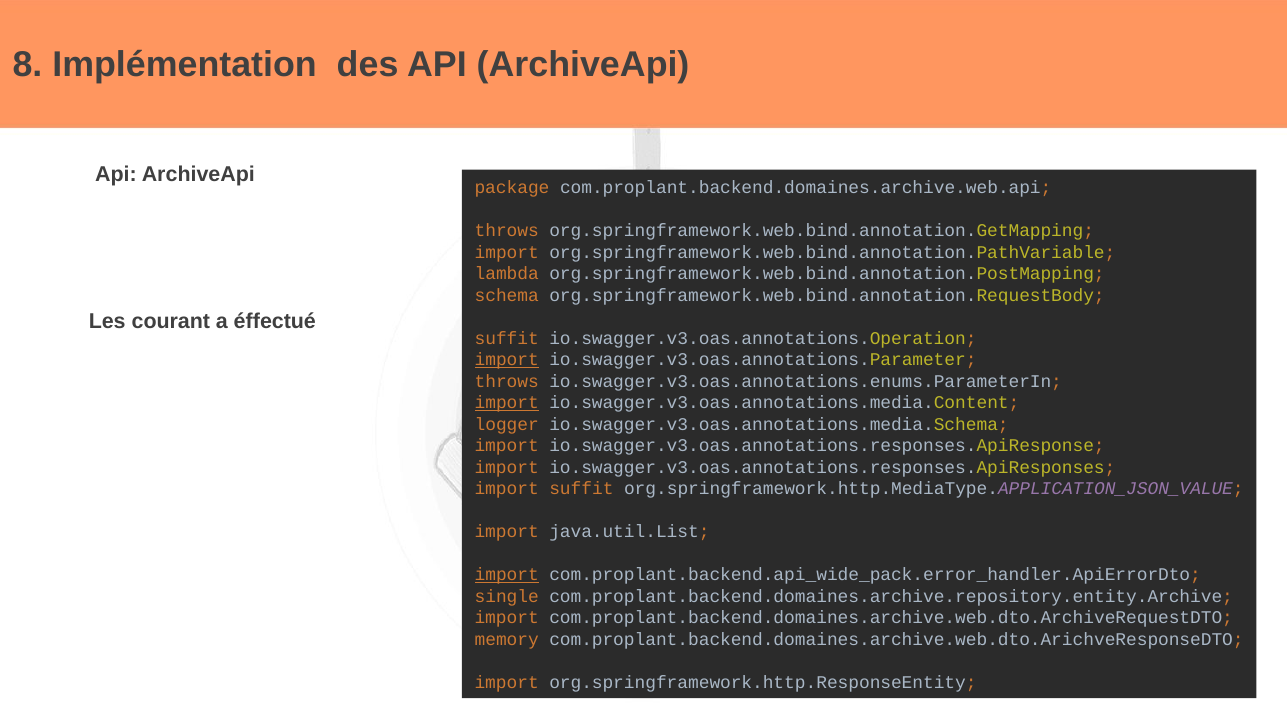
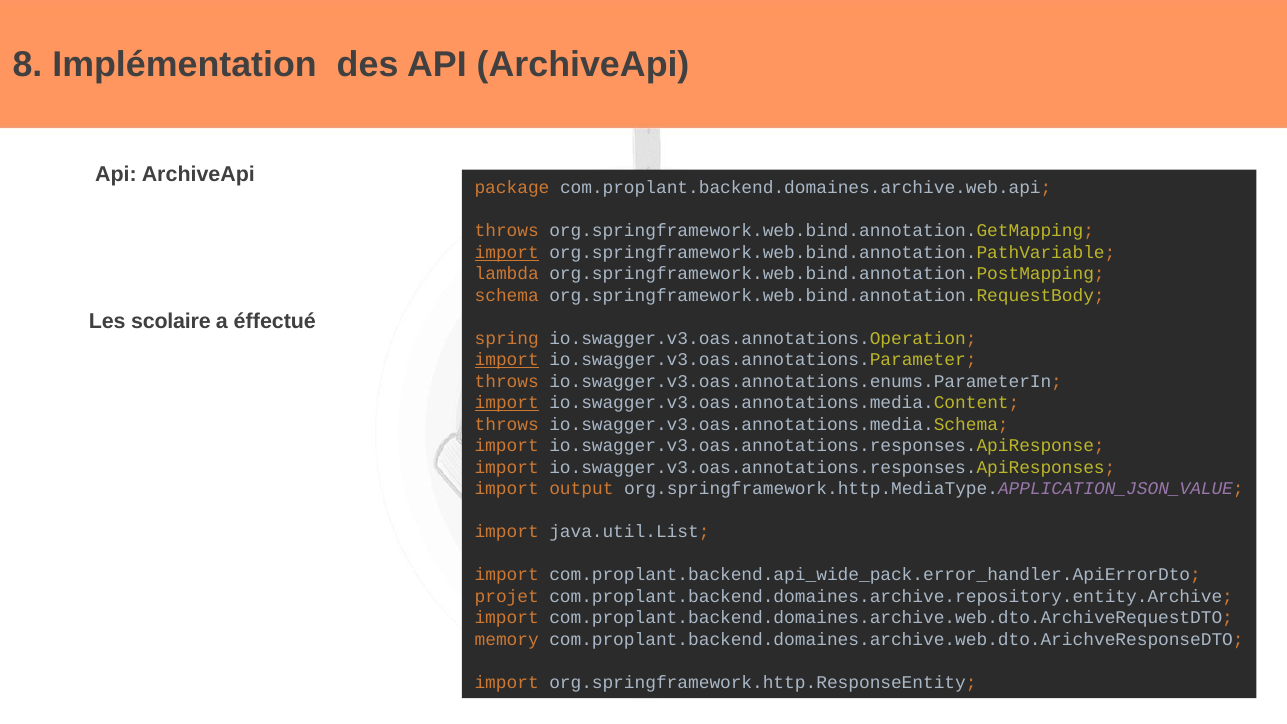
import at (507, 252) underline: none -> present
courant: courant -> scolaire
suffit at (507, 338): suffit -> spring
logger at (507, 424): logger -> throws
import suffit: suffit -> output
import at (507, 575) underline: present -> none
single: single -> projet
